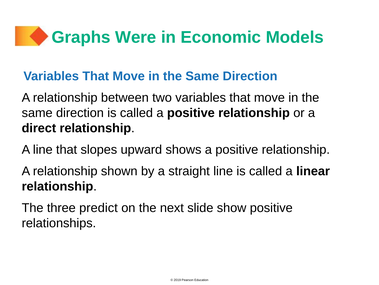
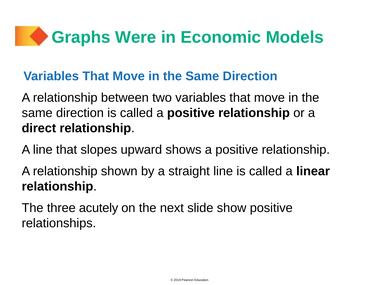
predict: predict -> acutely
